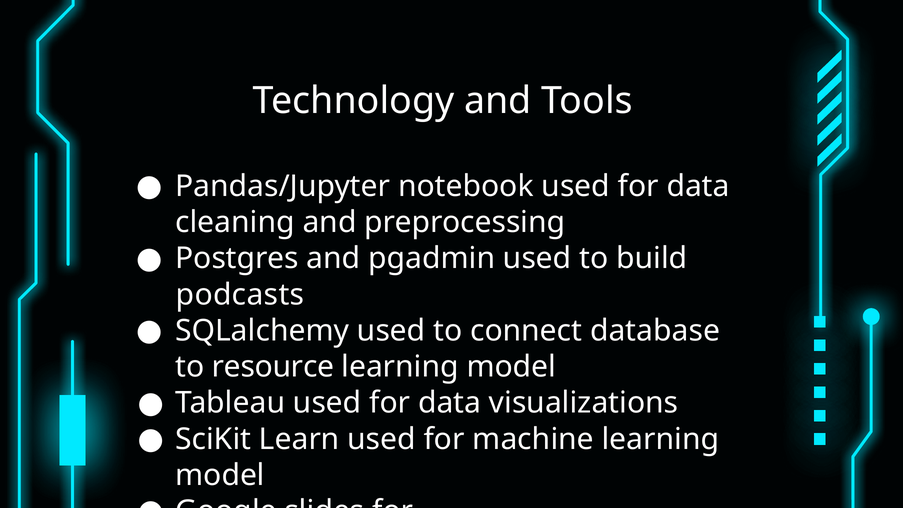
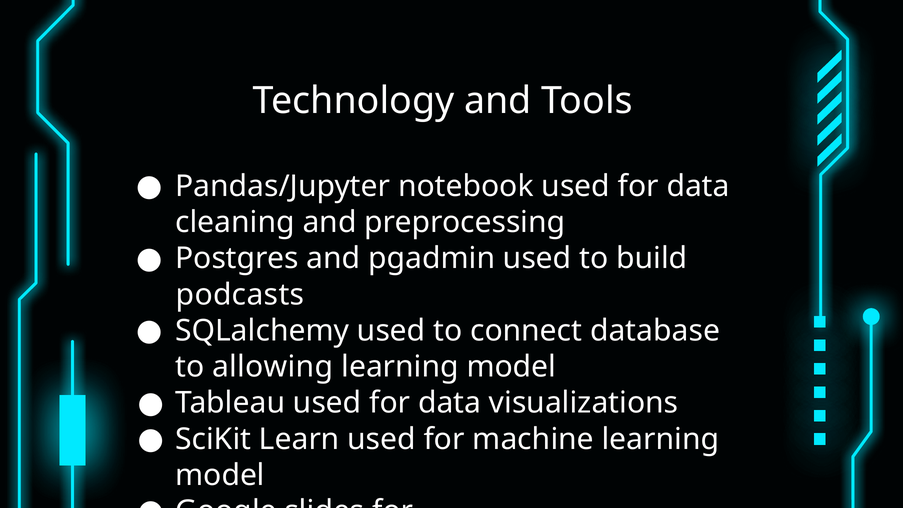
resource: resource -> allowing
